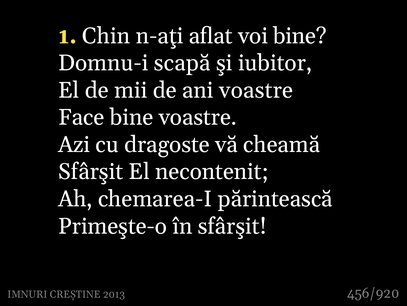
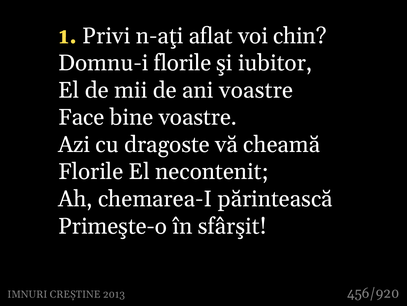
Chin: Chin -> Privi
voi bine: bine -> chin
Domnu-i scapă: scapă -> florile
Sfârşit at (91, 171): Sfârşit -> Florile
